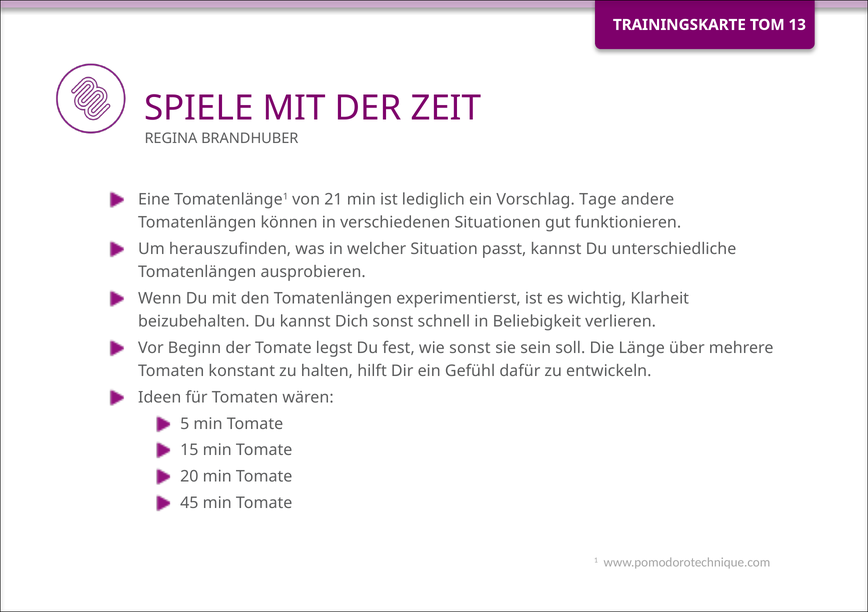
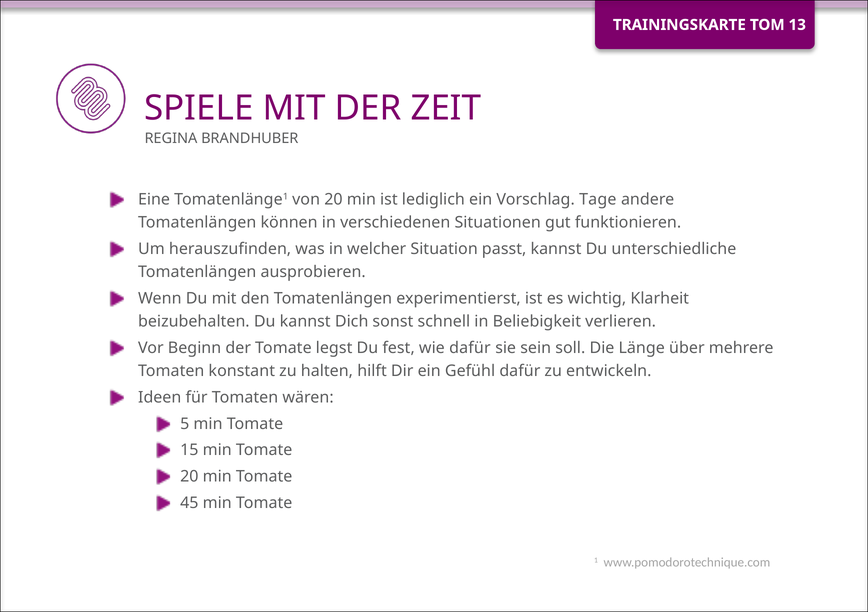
von 21: 21 -> 20
wie sonst: sonst -> dafür
